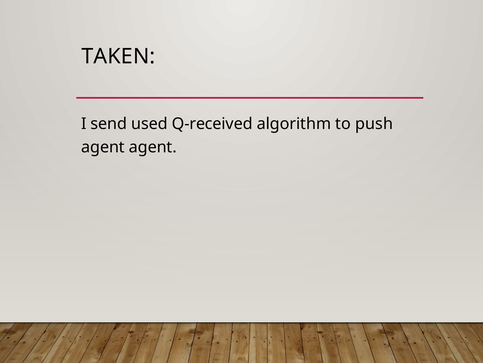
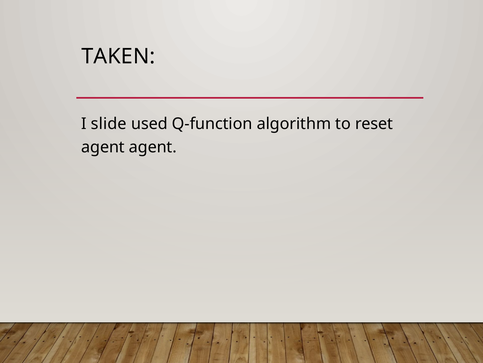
send: send -> slide
Q-received: Q-received -> Q-function
push: push -> reset
